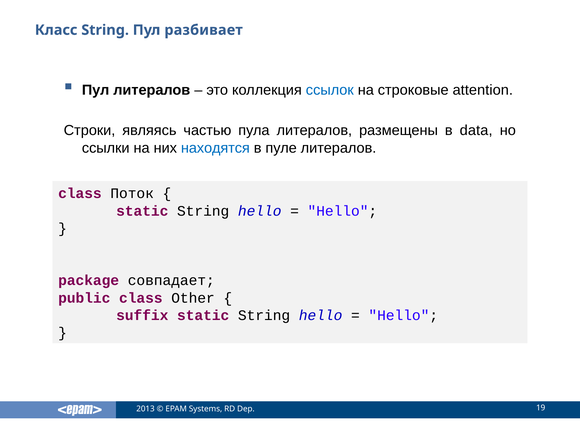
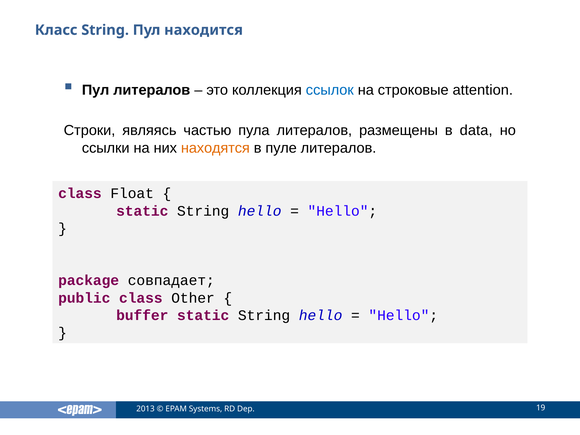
разбивает: разбивает -> находится
находятся colour: blue -> orange
Поток: Поток -> Float
suffix: suffix -> buffer
